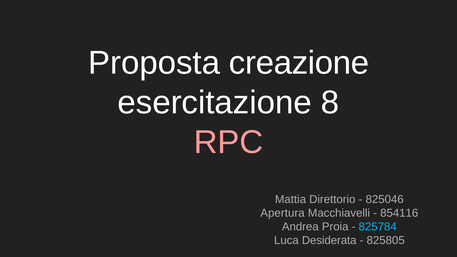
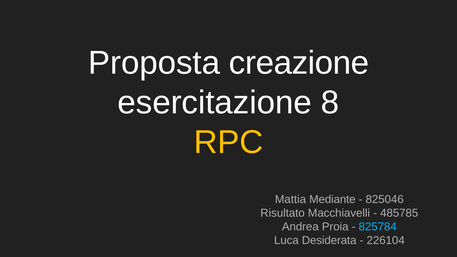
RPC colour: pink -> yellow
Direttorio: Direttorio -> Mediante
Apertura: Apertura -> Risultato
854116: 854116 -> 485785
825805: 825805 -> 226104
